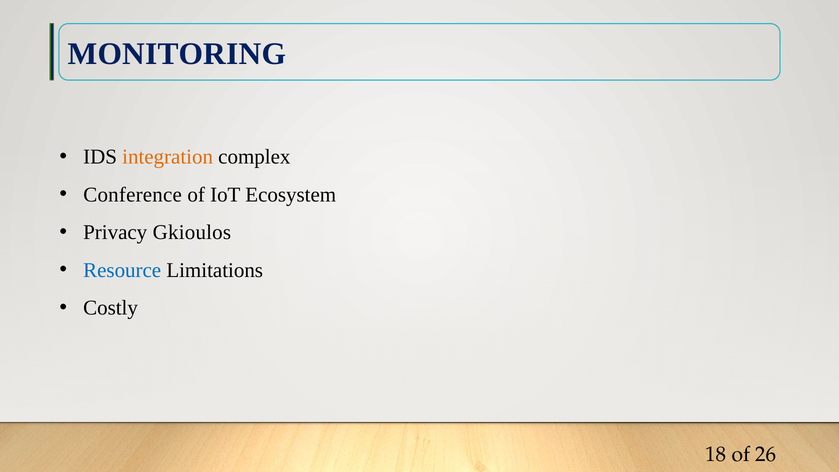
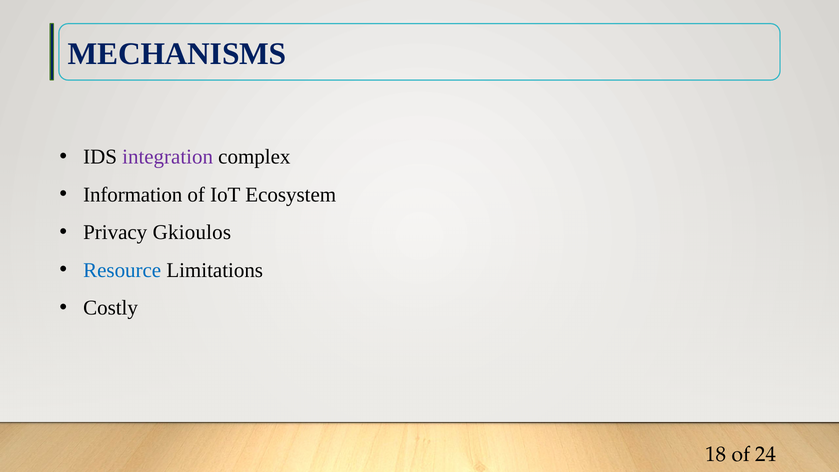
MONITORING: MONITORING -> MECHANISMS
integration colour: orange -> purple
Conference: Conference -> Information
26: 26 -> 24
